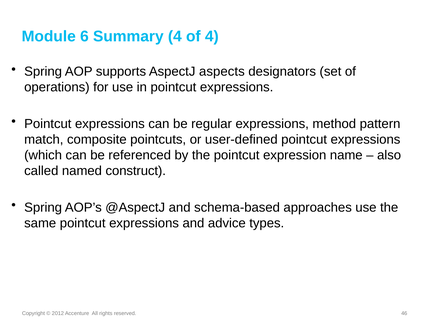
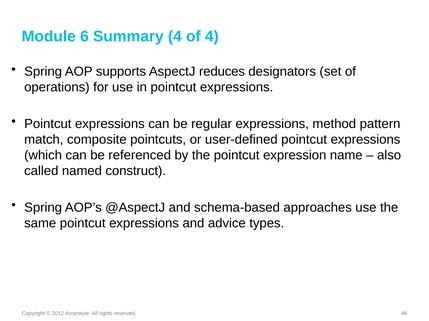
aspects: aspects -> reduces
